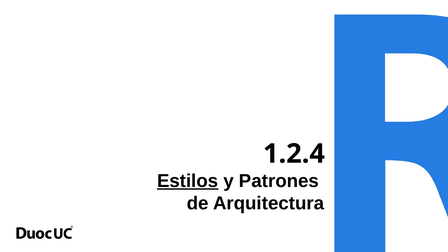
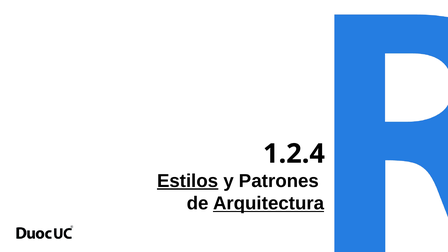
Arquitectura underline: none -> present
